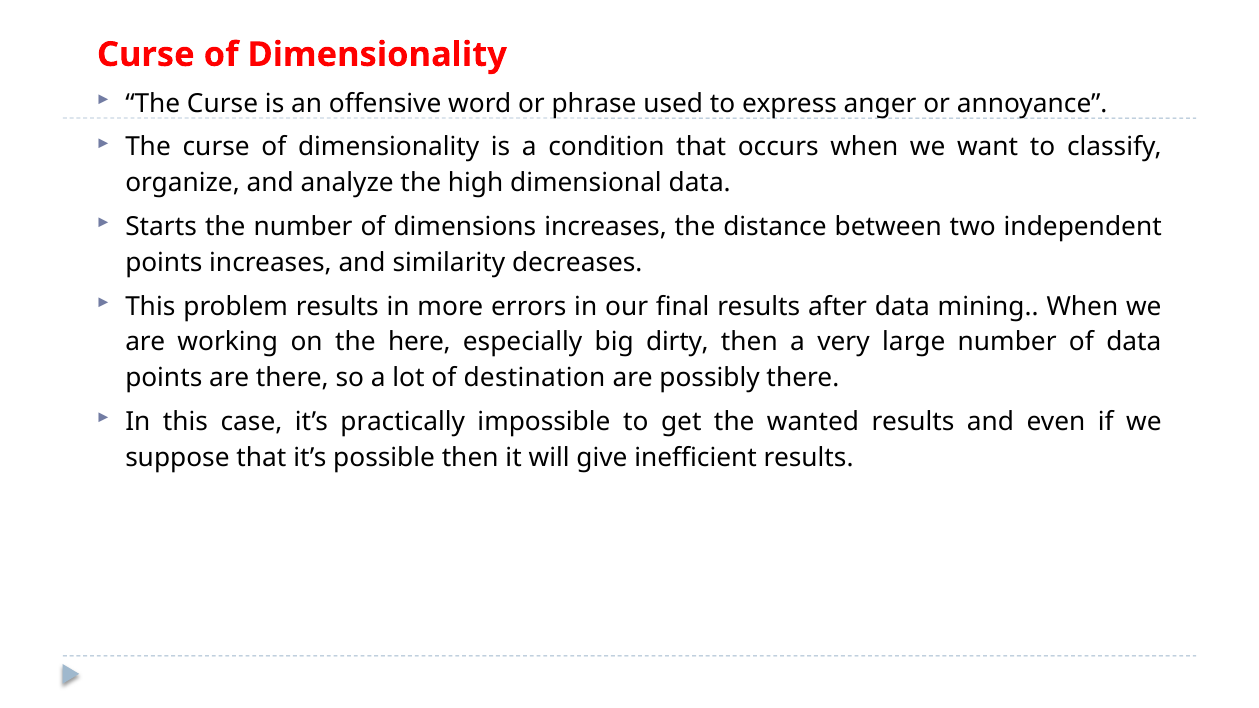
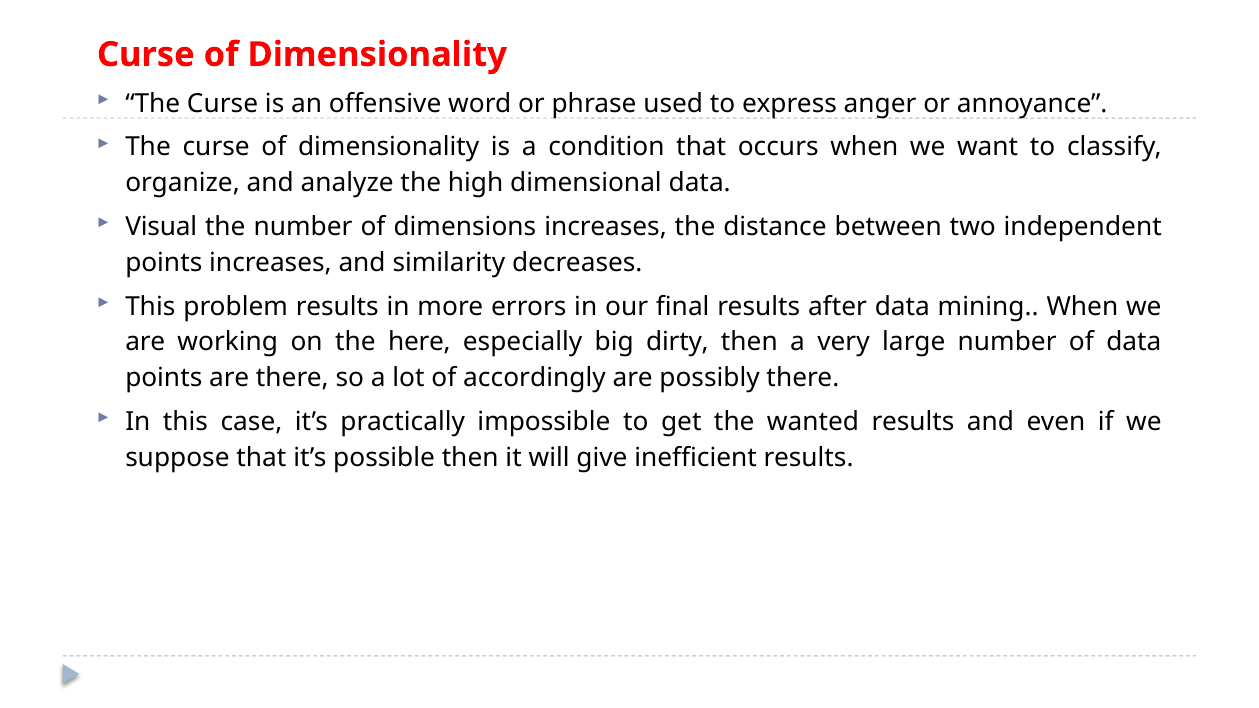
Starts: Starts -> Visual
destination: destination -> accordingly
